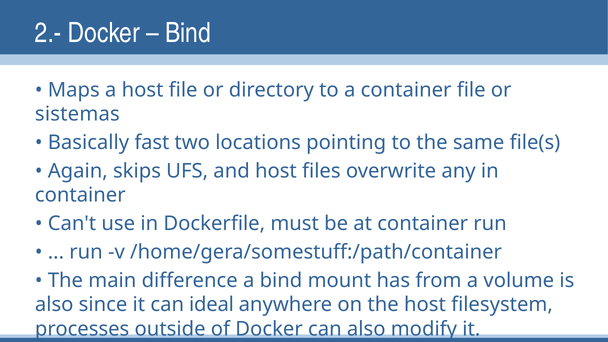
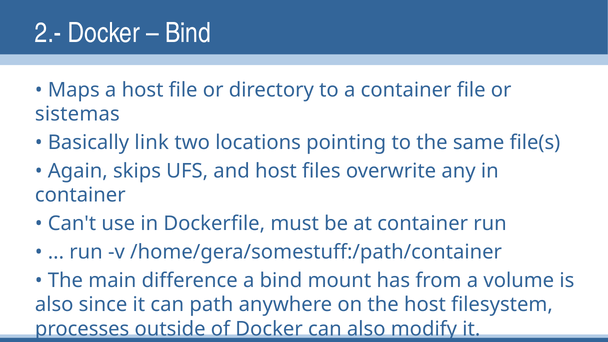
fast: fast -> link
ideal: ideal -> path
